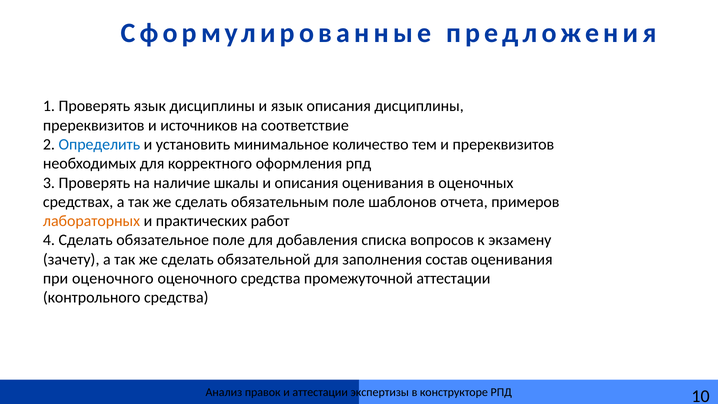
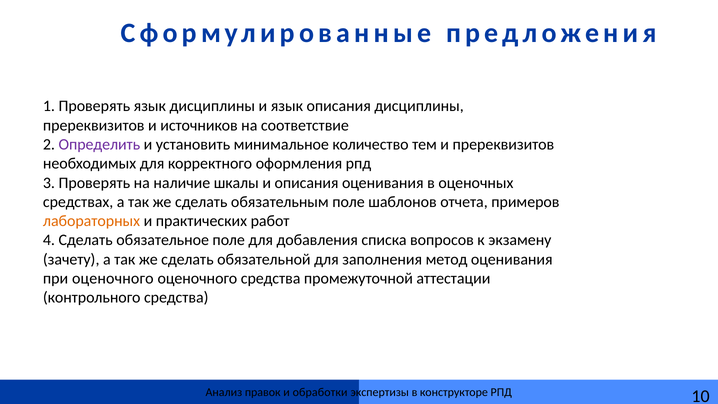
Определить colour: blue -> purple
состав: состав -> метод
и аттестации: аттестации -> обработки
